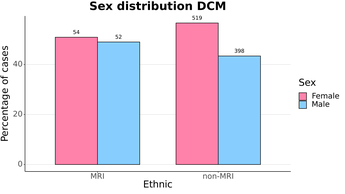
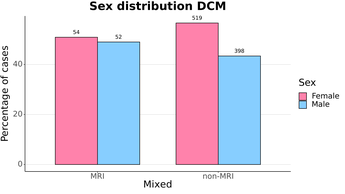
Ethnic: Ethnic -> Mixed
